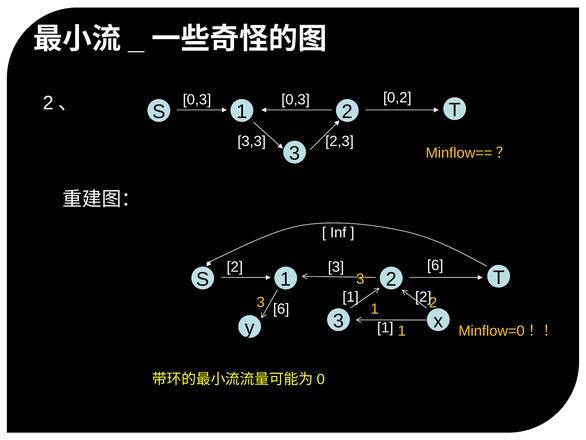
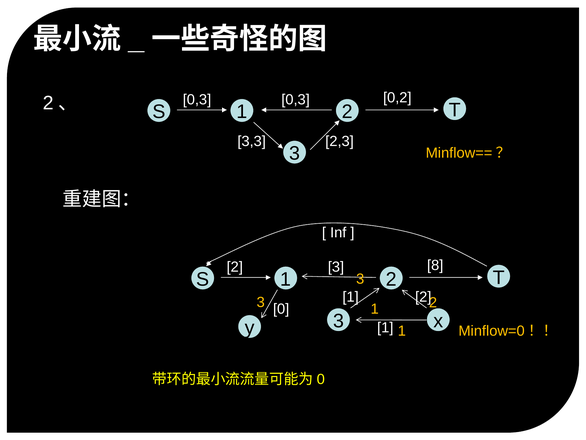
6 at (435, 265): 6 -> 8
6 at (281, 309): 6 -> 0
